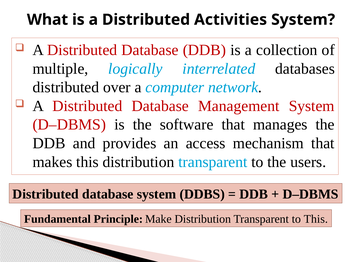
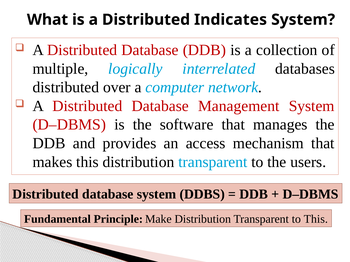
Activities: Activities -> Indicates
